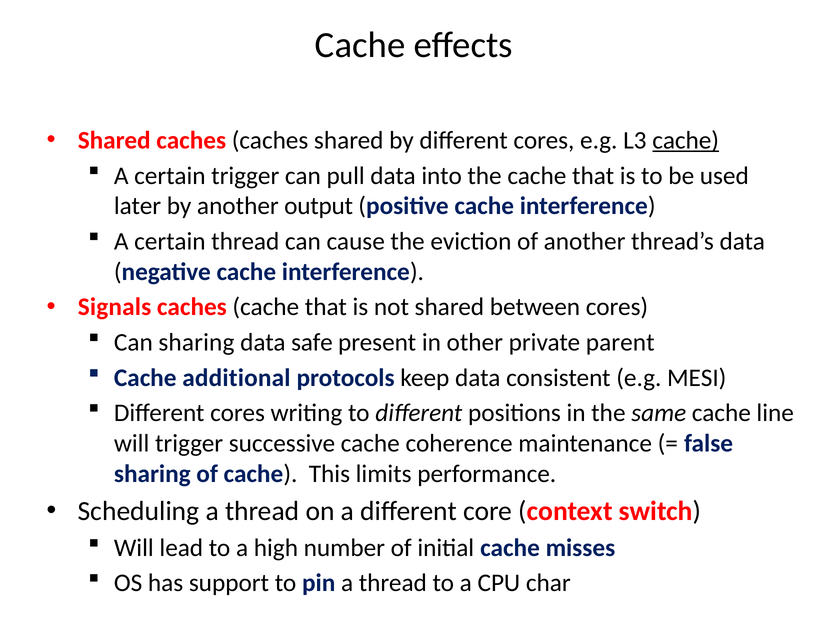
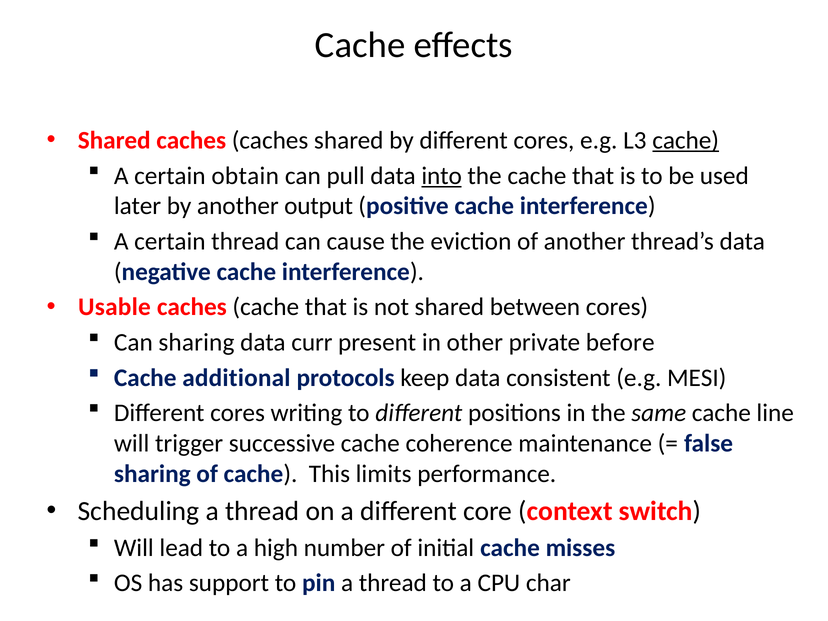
certain trigger: trigger -> obtain
into underline: none -> present
Signals: Signals -> Usable
safe: safe -> curr
parent: parent -> before
